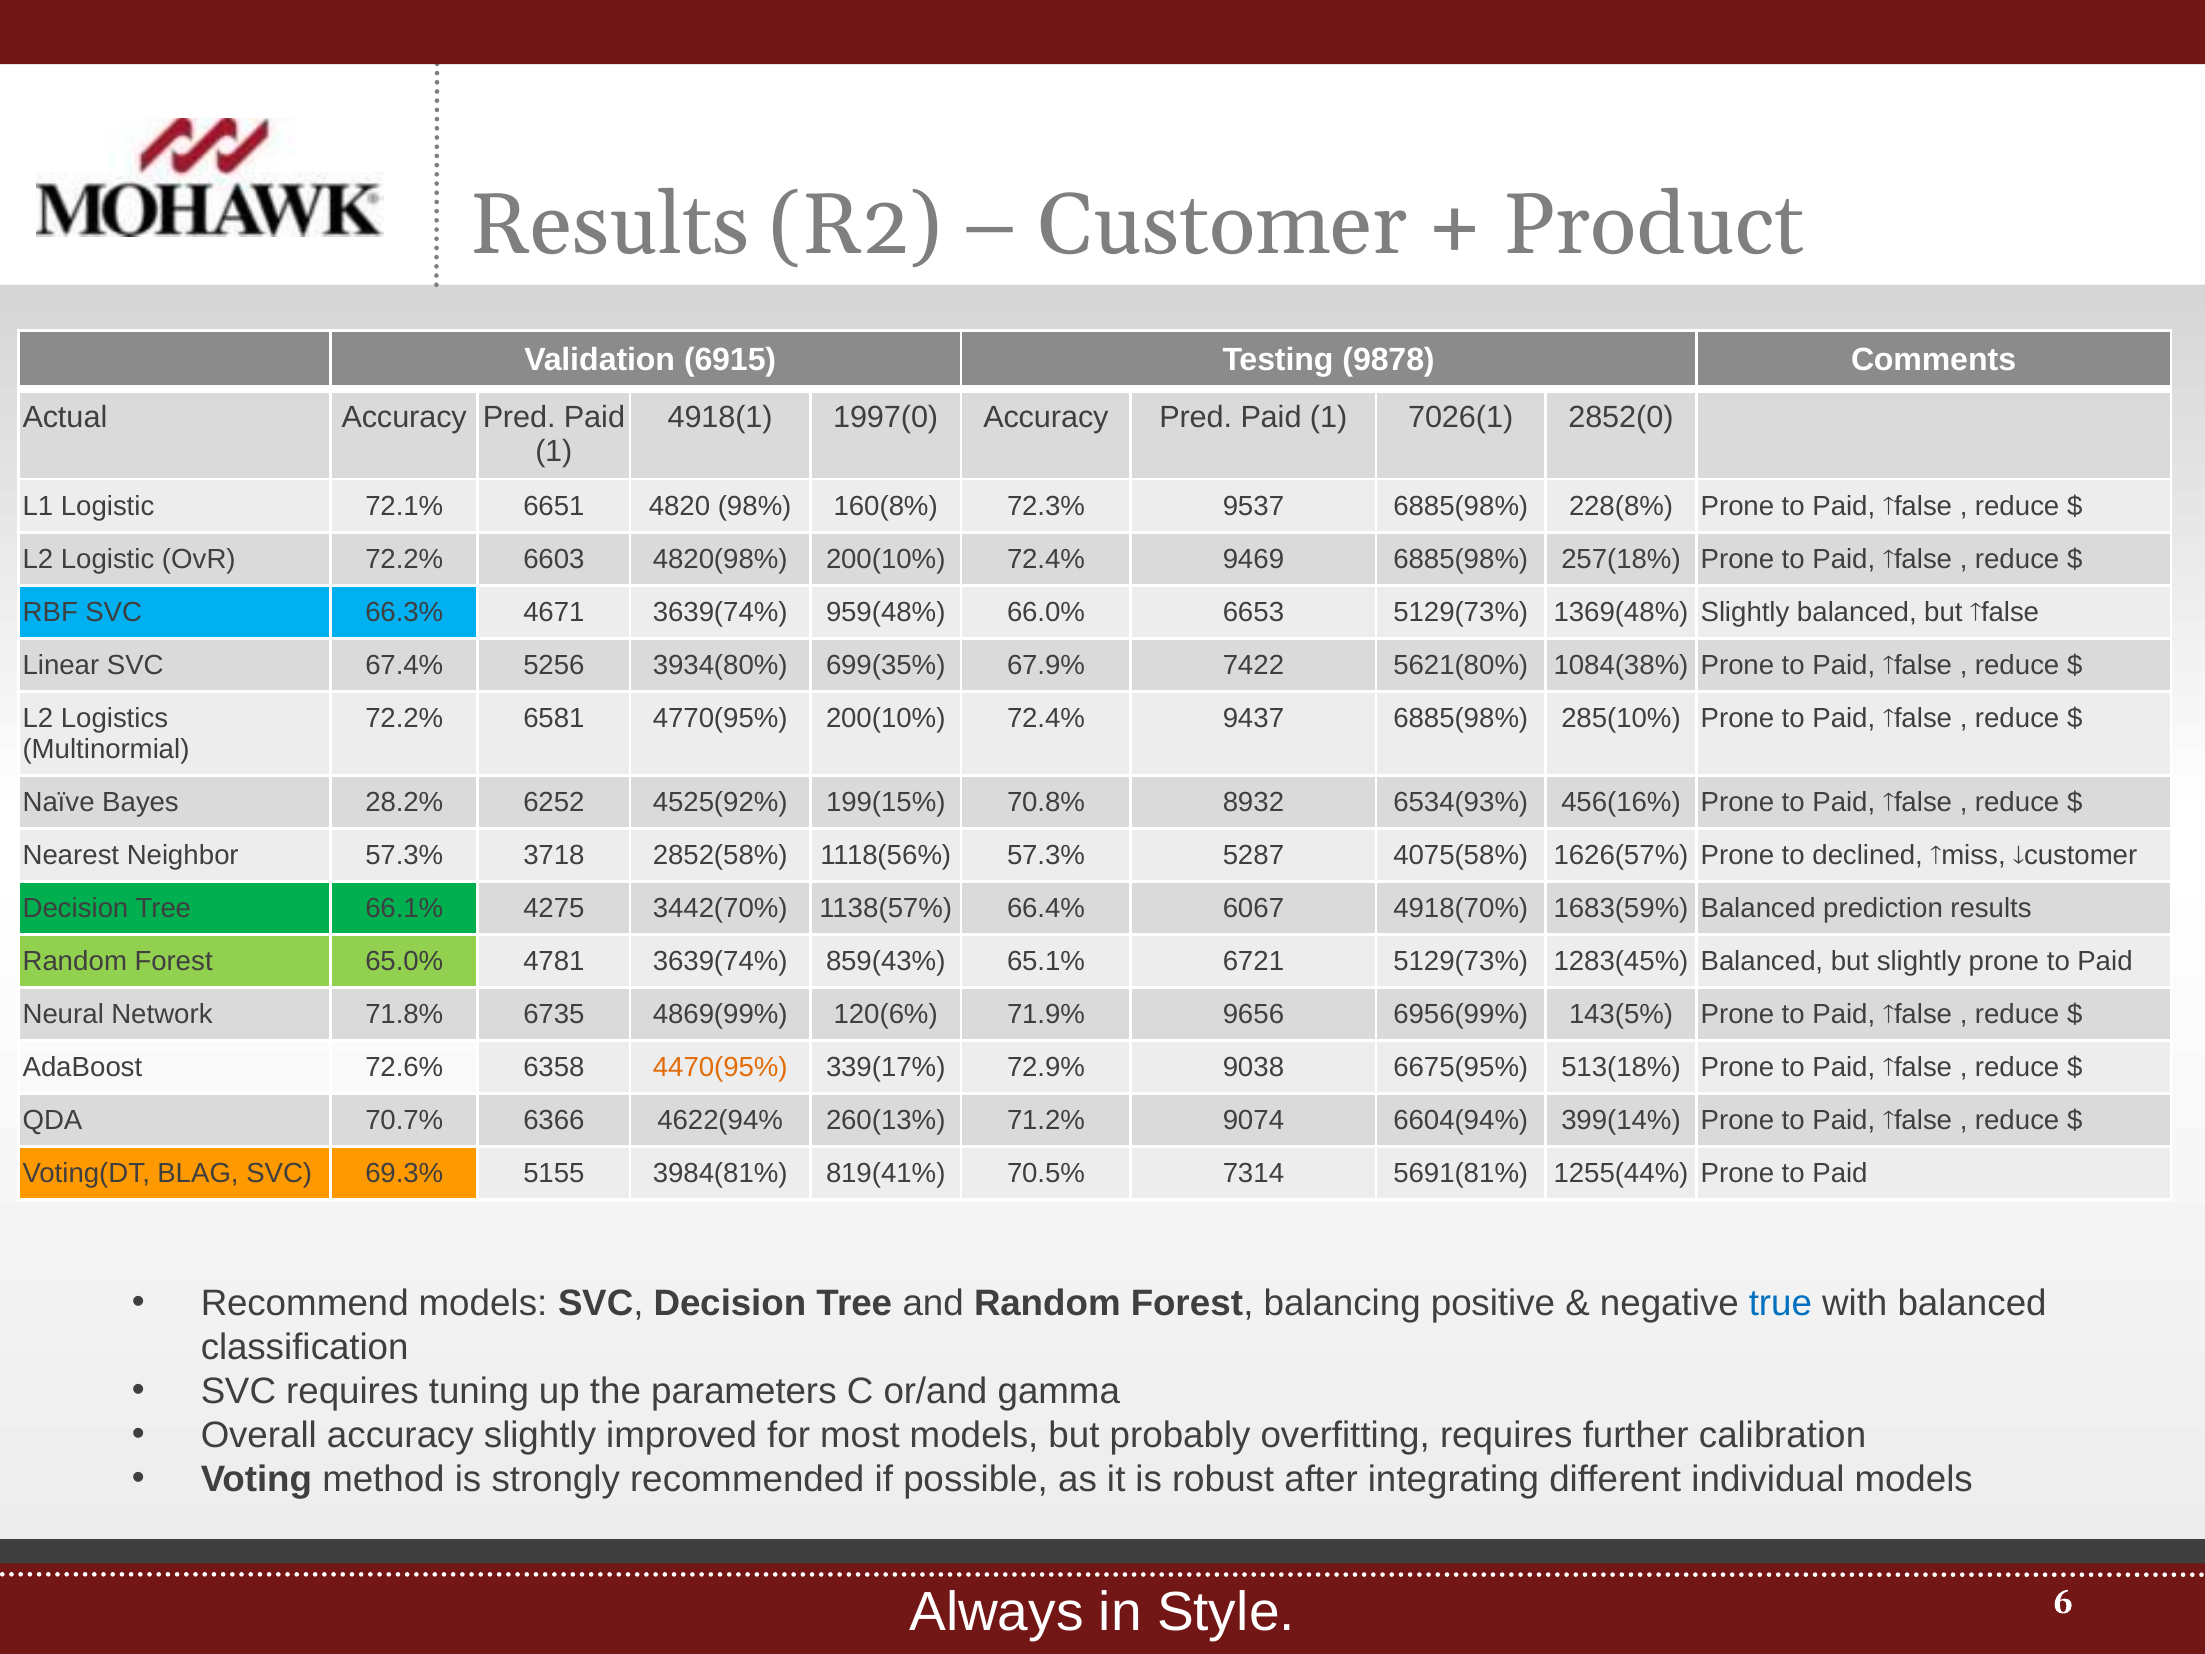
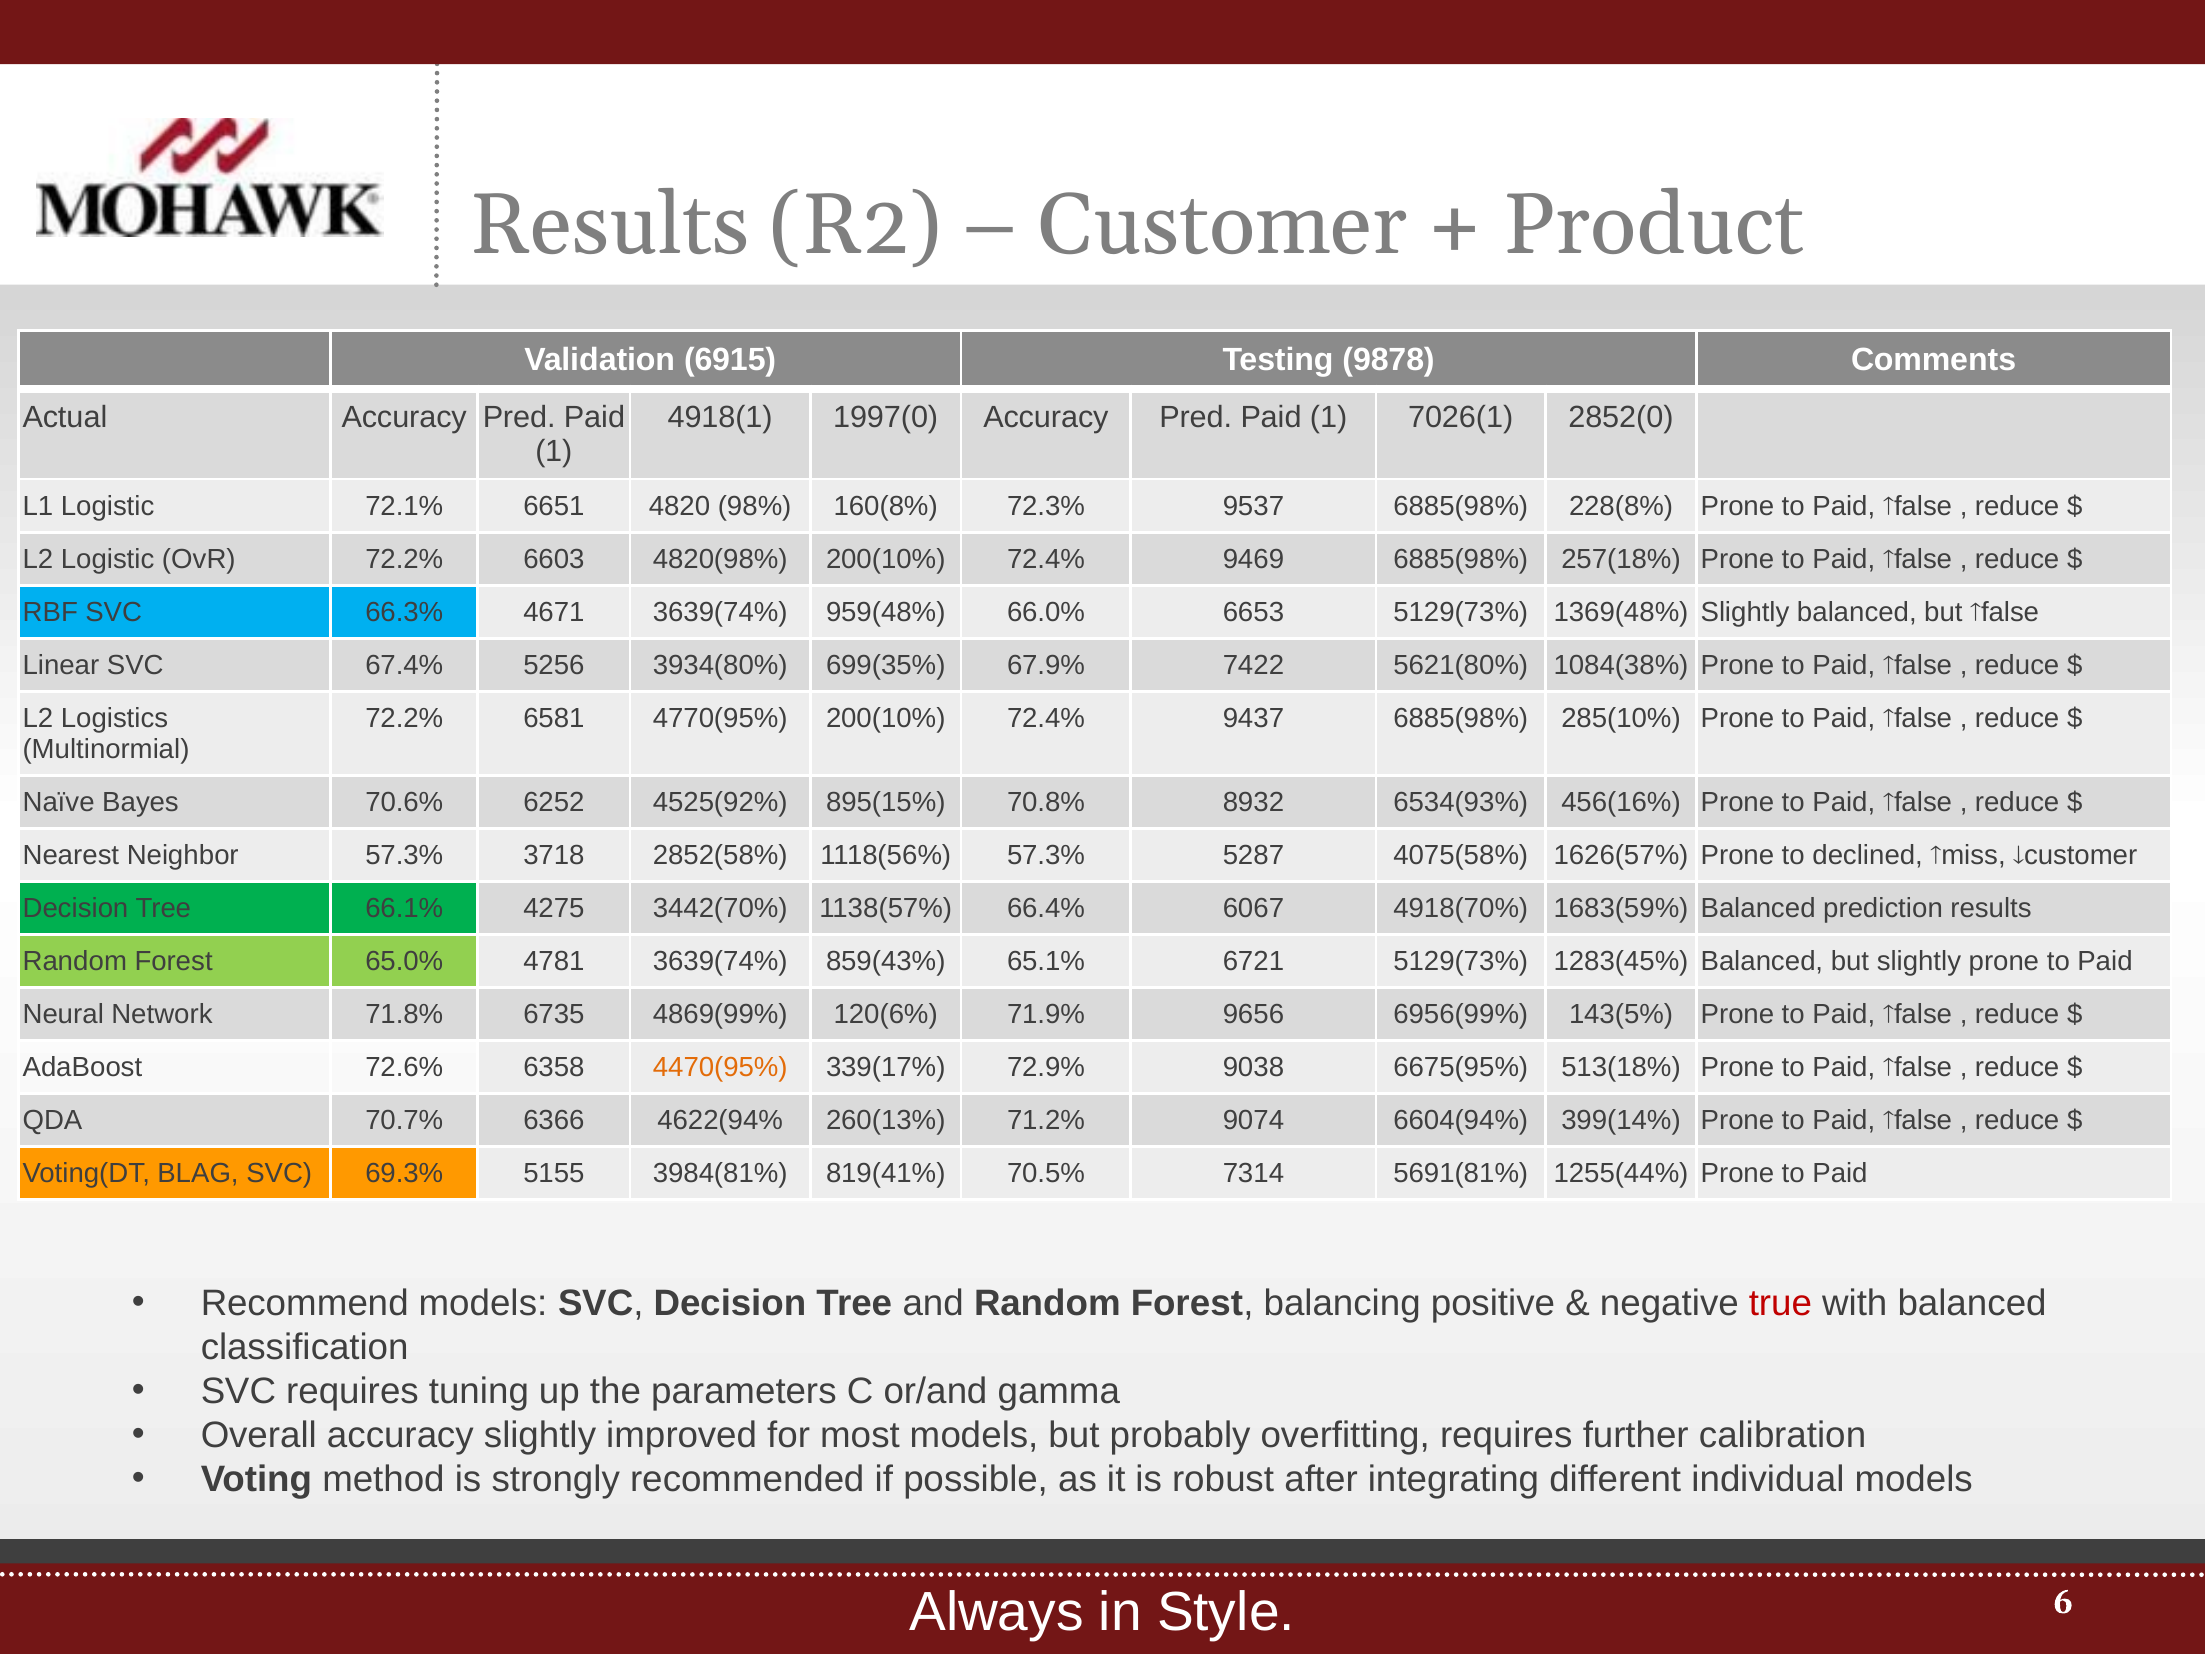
28.2%: 28.2% -> 70.6%
199(15%: 199(15% -> 895(15%
true colour: blue -> red
